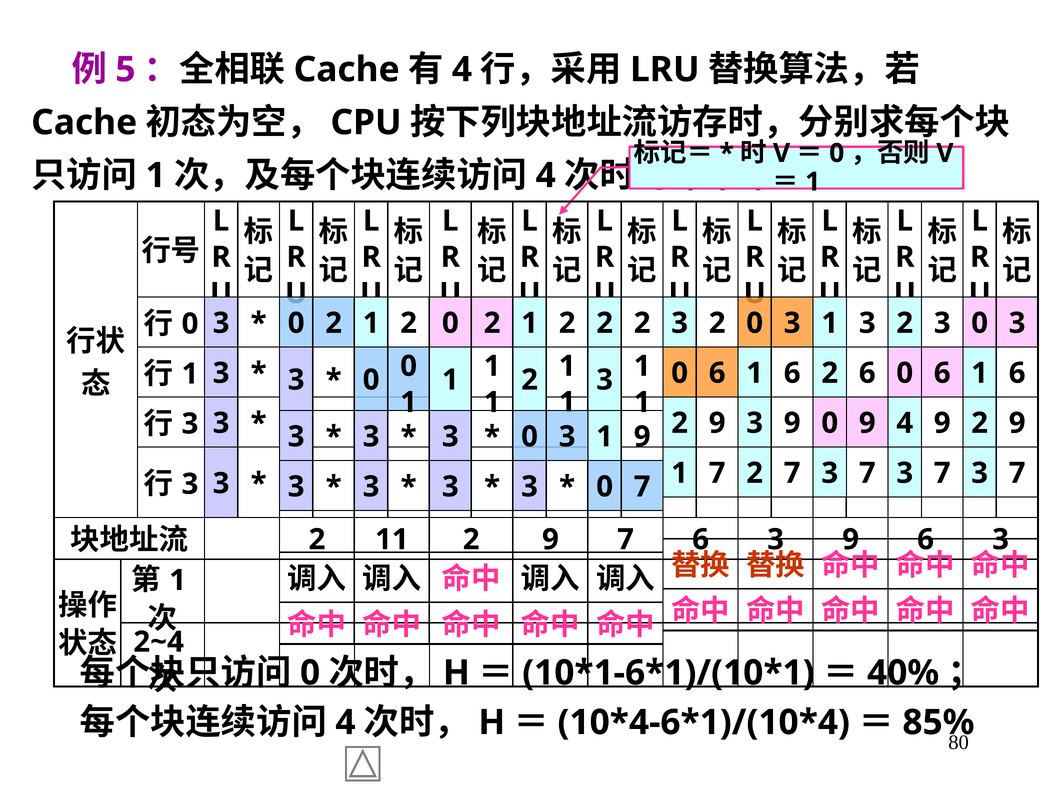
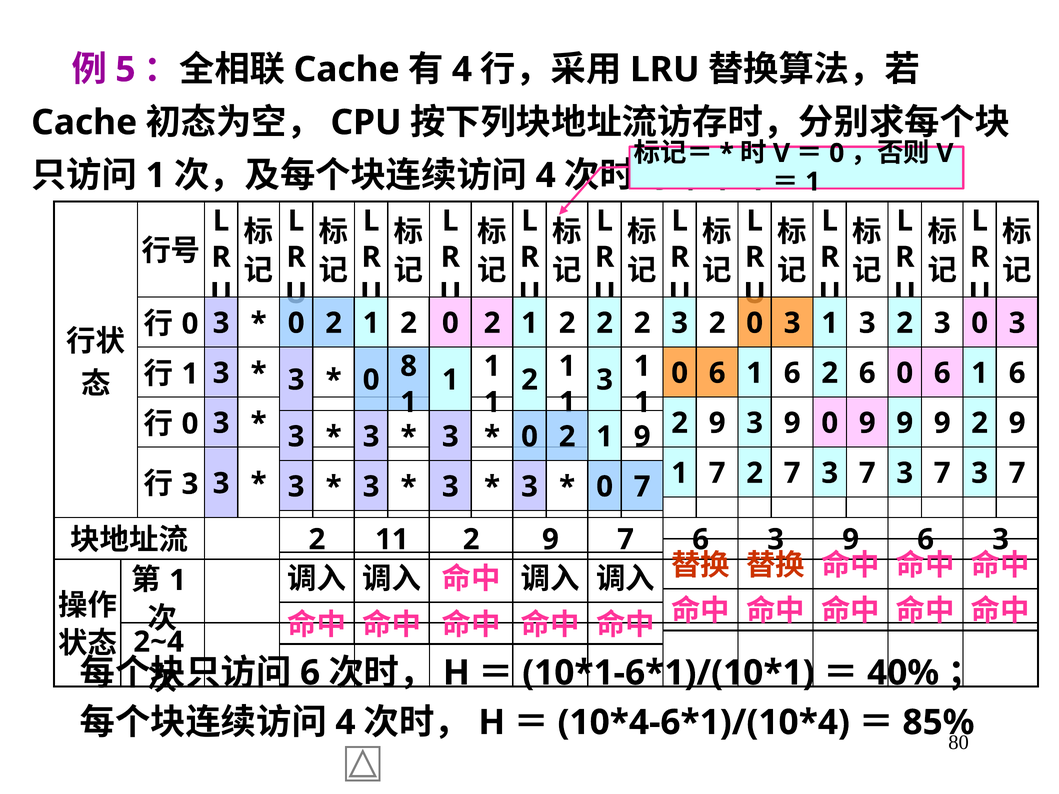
0 0: 0 -> 8
3 at (190, 424): 3 -> 0
0 9 4: 4 -> 9
3 at (567, 437): 3 -> 2
0 at (310, 673): 0 -> 6
